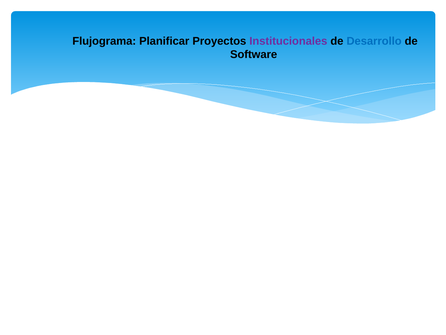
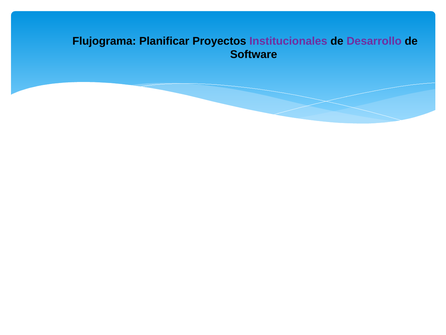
Desarrollo colour: blue -> purple
